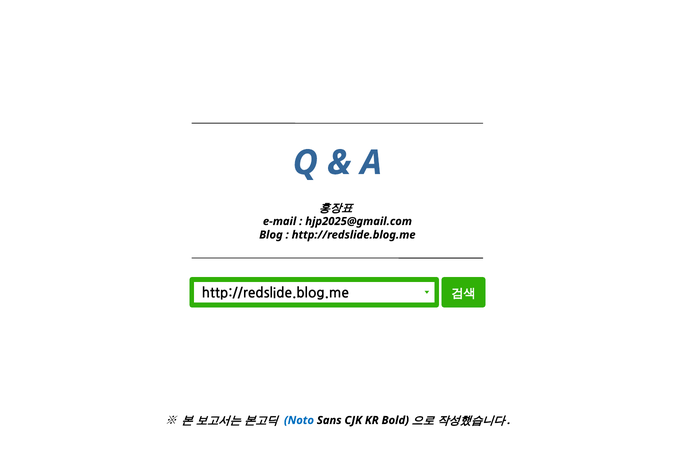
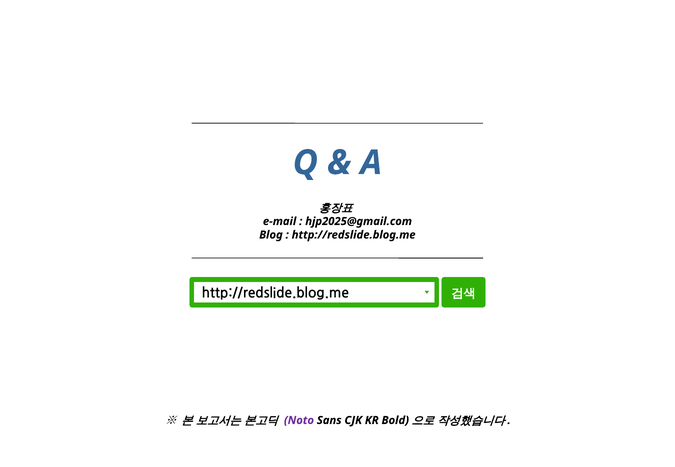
Noto colour: blue -> purple
